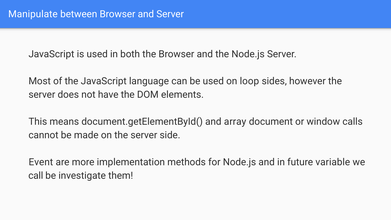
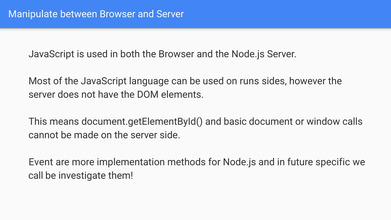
loop: loop -> runs
array: array -> basic
variable: variable -> specific
